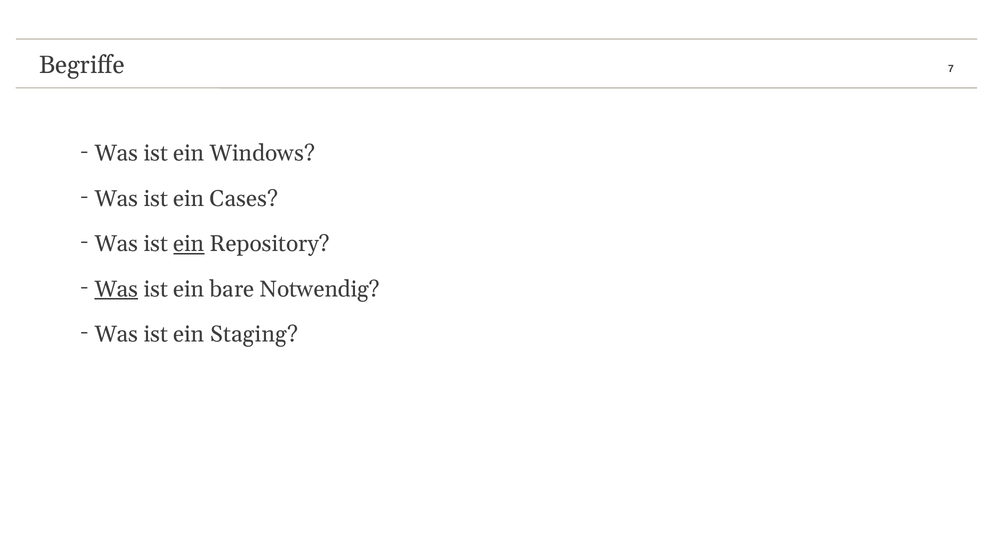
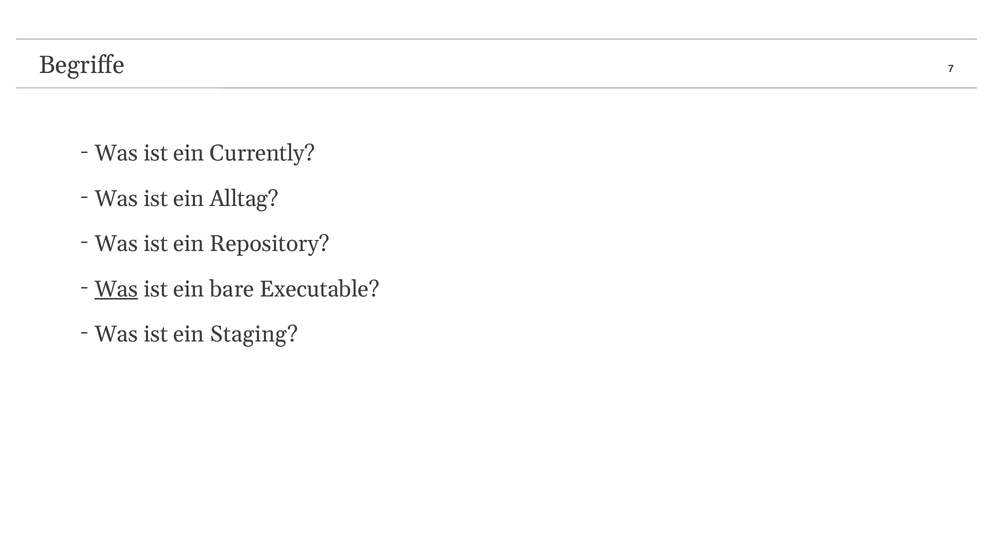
Windows: Windows -> Currently
Cases: Cases -> Alltag
ein at (189, 244) underline: present -> none
Notwendig: Notwendig -> Executable
